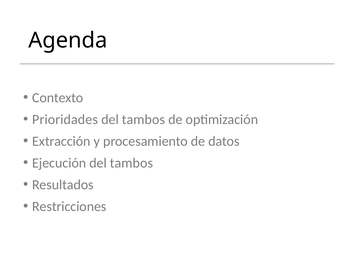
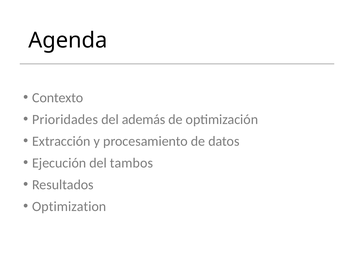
tambos at (143, 119): tambos -> además
Restricciones: Restricciones -> Optimization
